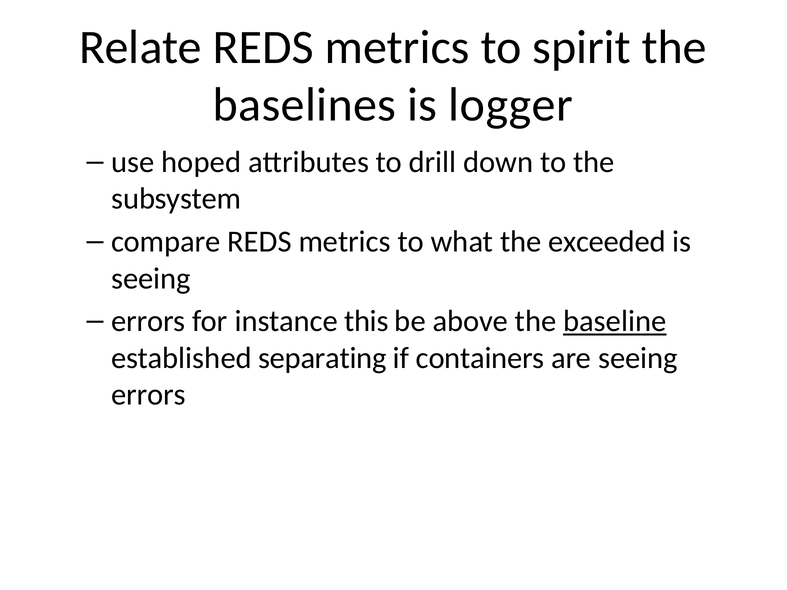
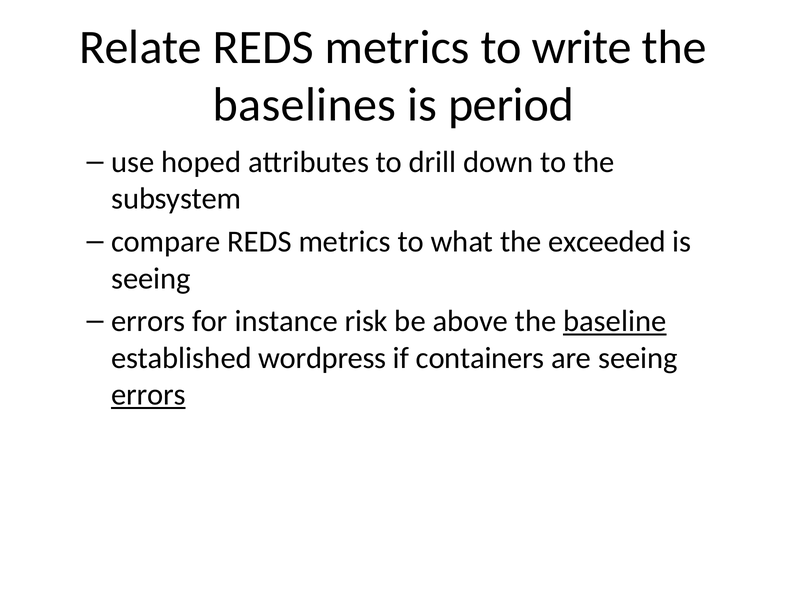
spirit: spirit -> write
logger: logger -> period
this: this -> risk
separating: separating -> wordpress
errors at (148, 395) underline: none -> present
